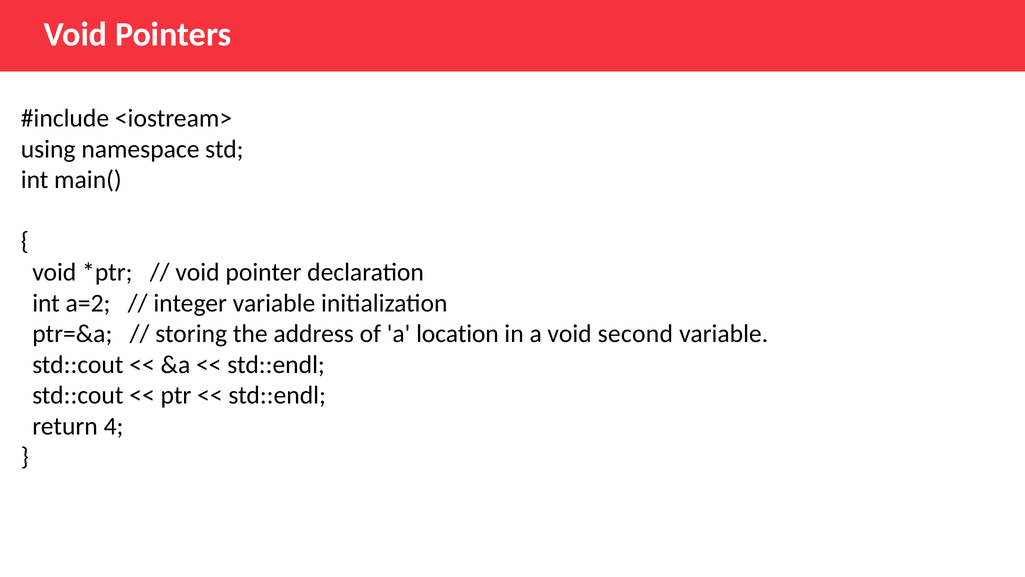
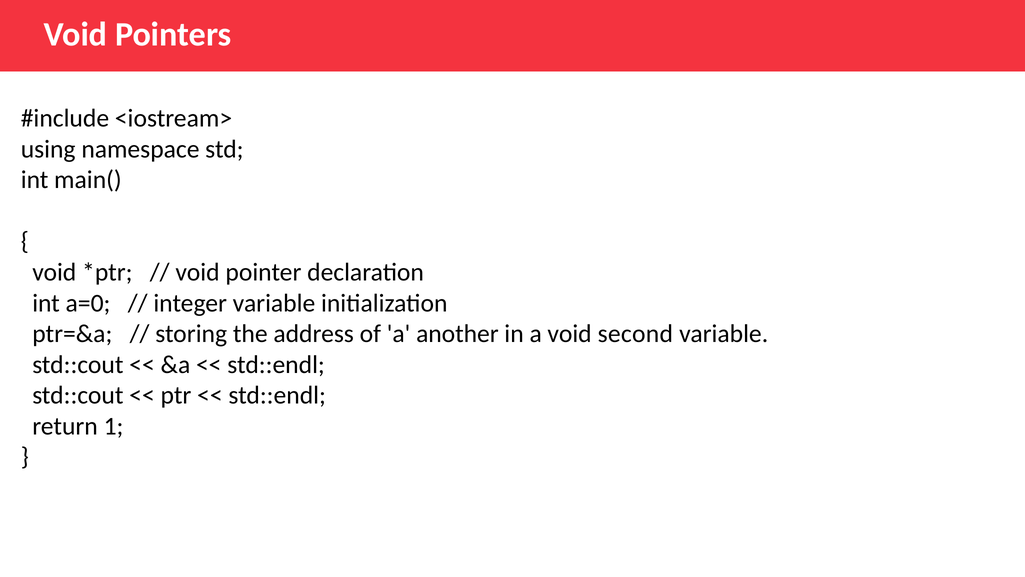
a=2: a=2 -> a=0
location: location -> another
4: 4 -> 1
